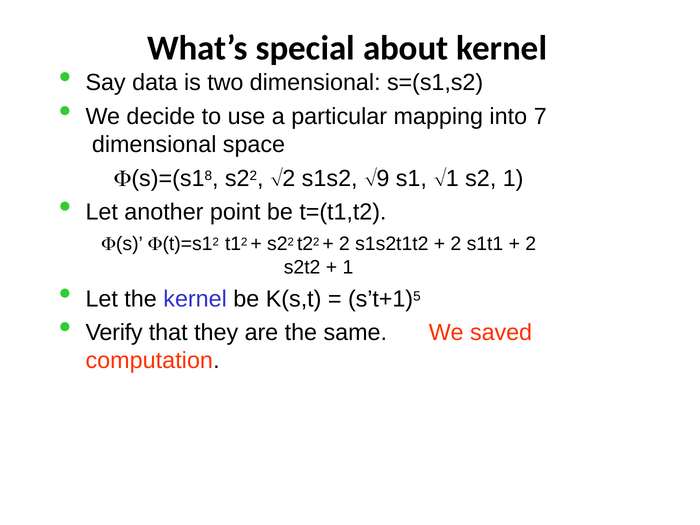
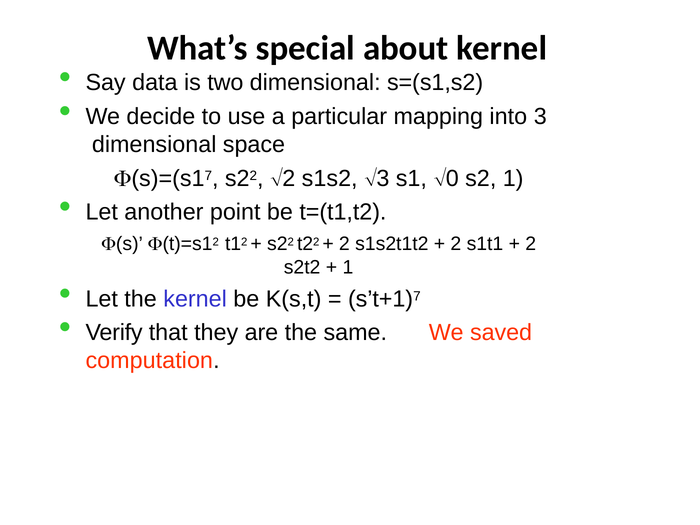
into 7: 7 -> 3
8 at (208, 176): 8 -> 7
9 at (383, 178): 9 -> 3
1 at (452, 178): 1 -> 0
5 at (417, 297): 5 -> 7
